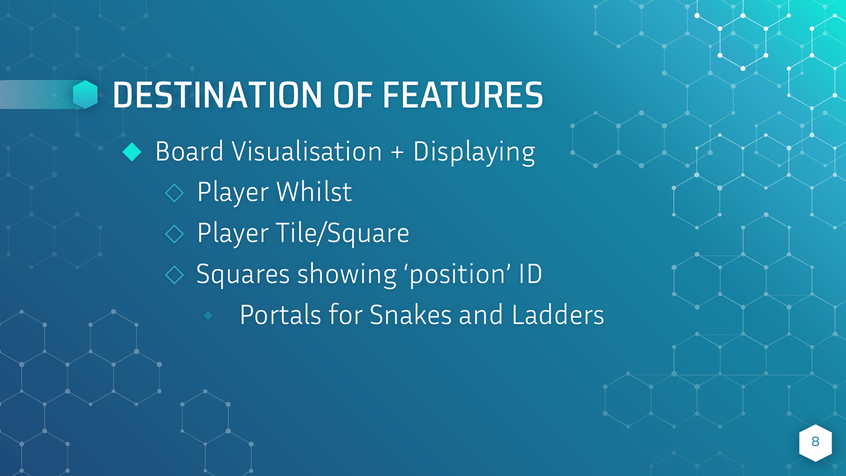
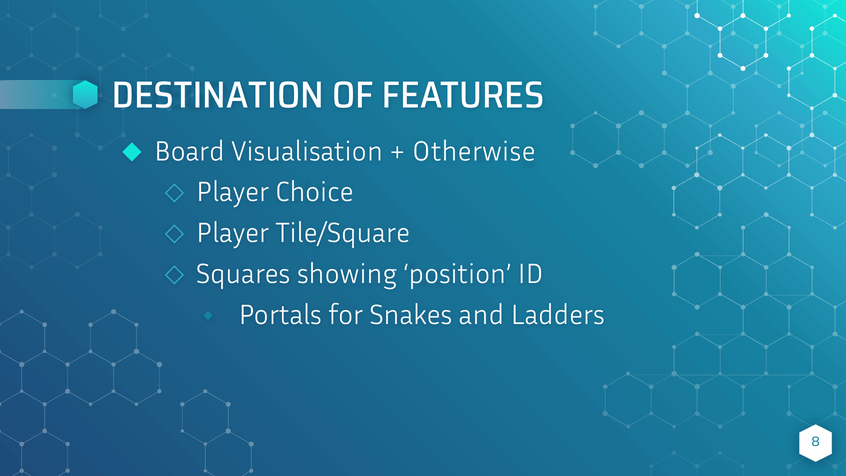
Displaying: Displaying -> Otherwise
Whilst: Whilst -> Choice
